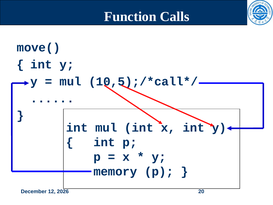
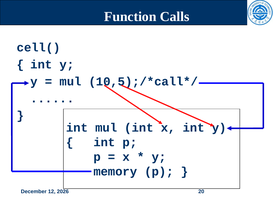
move(: move( -> cell(
